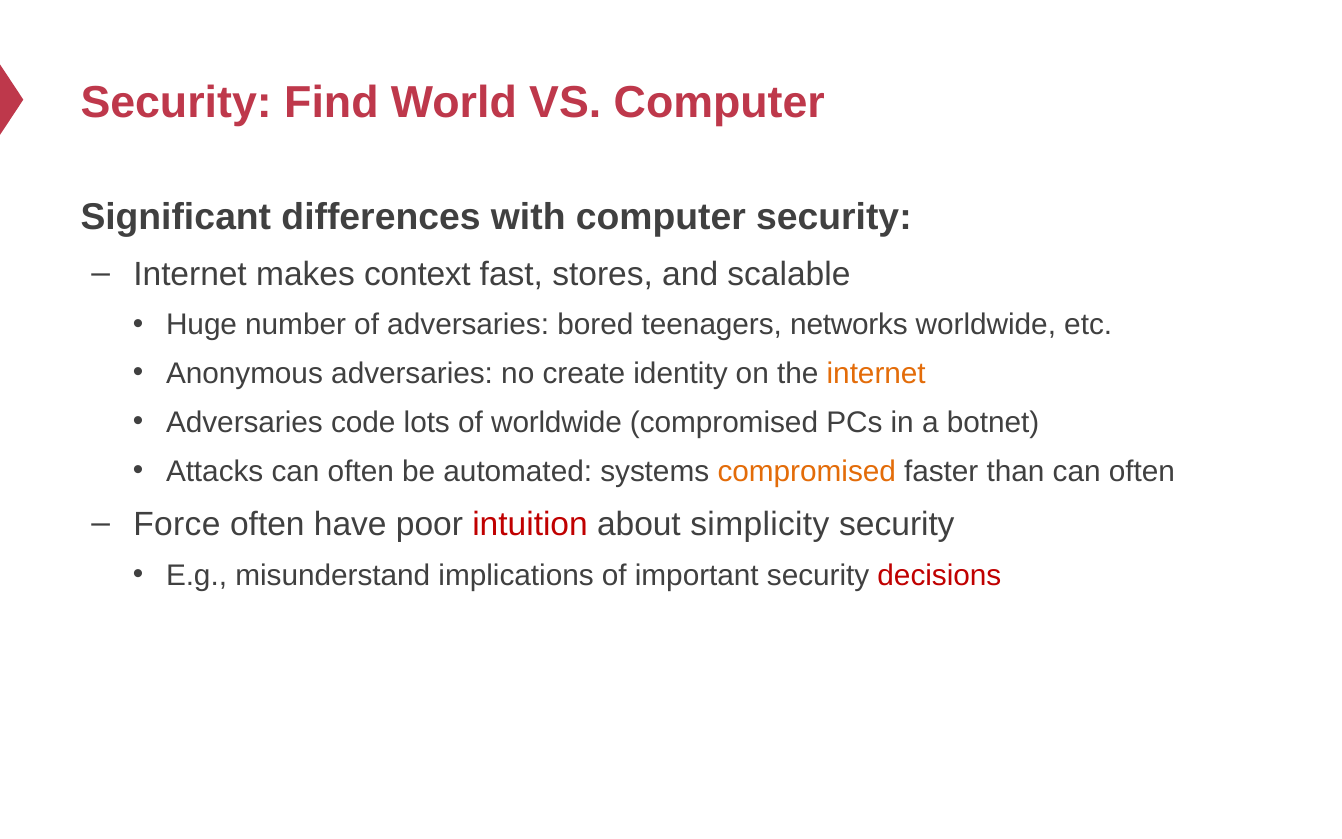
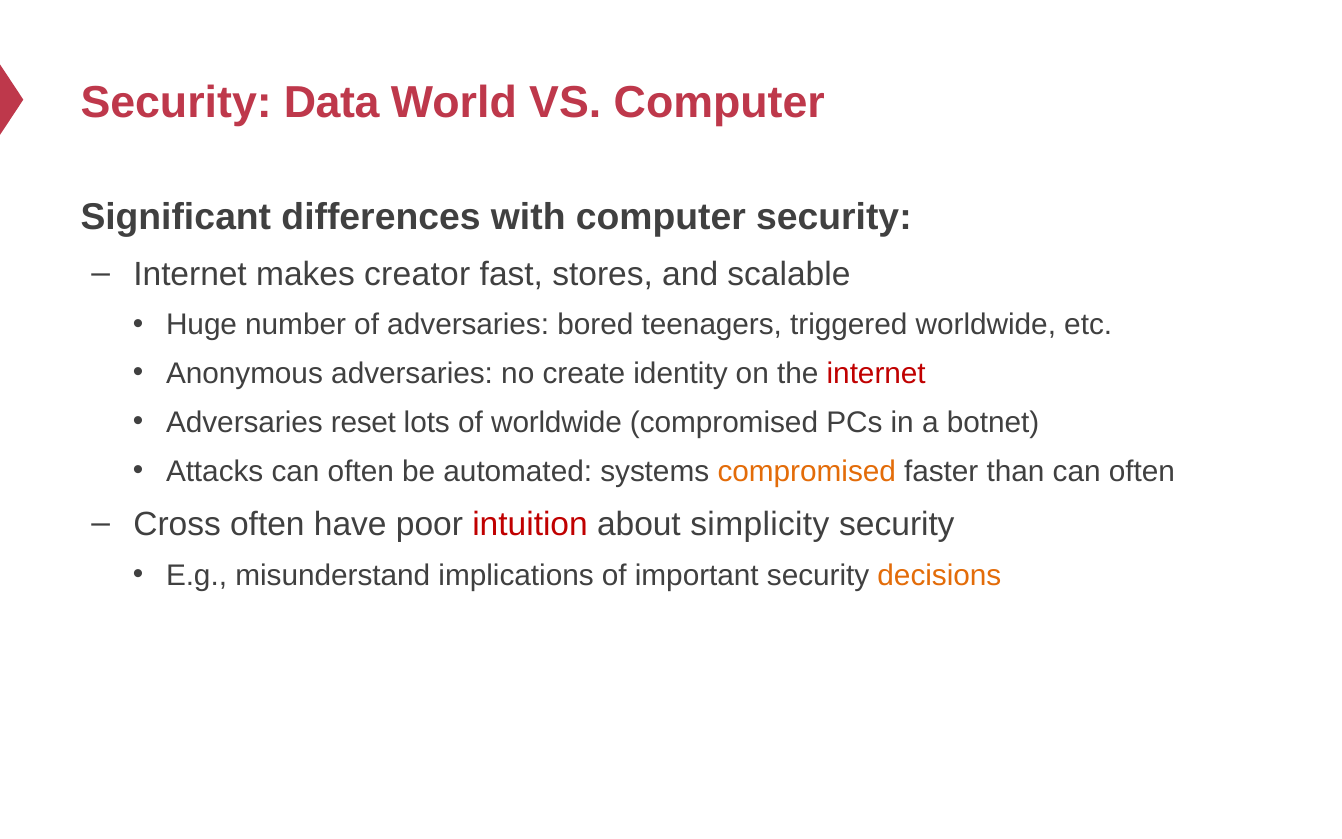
Find: Find -> Data
context: context -> creator
networks: networks -> triggered
internet at (876, 374) colour: orange -> red
code: code -> reset
Force: Force -> Cross
decisions colour: red -> orange
